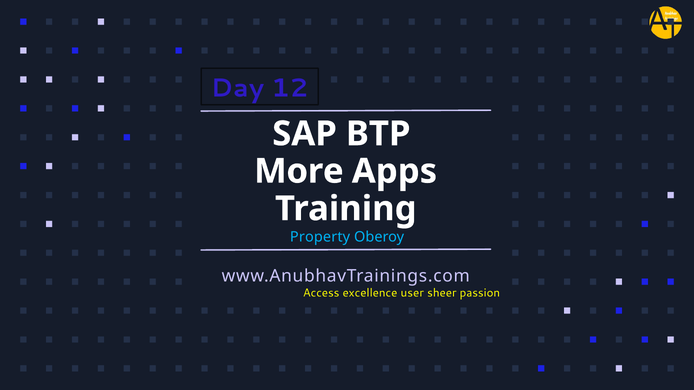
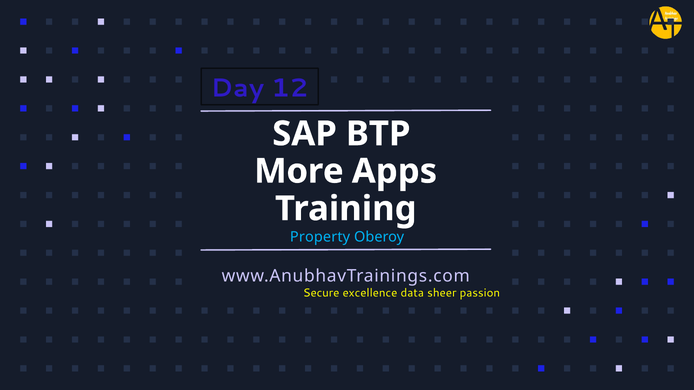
Access: Access -> Secure
user: user -> data
